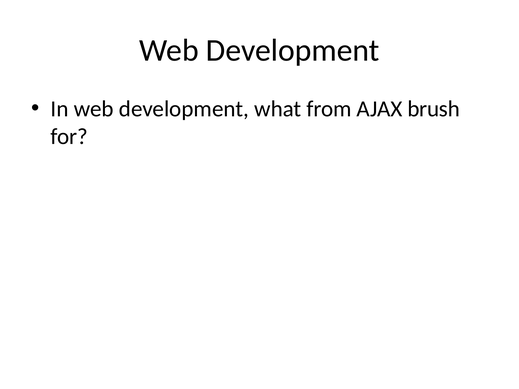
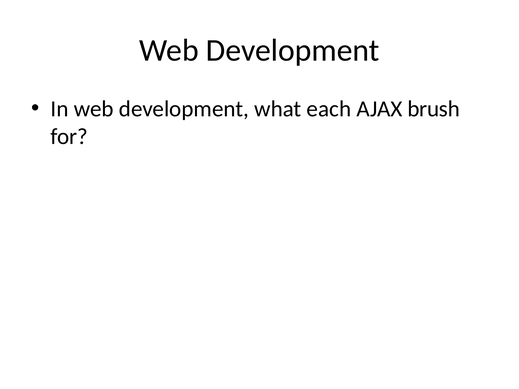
from: from -> each
